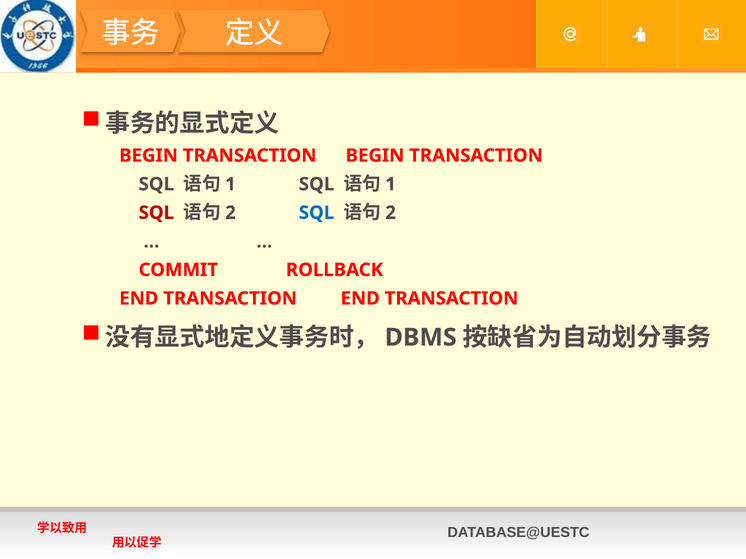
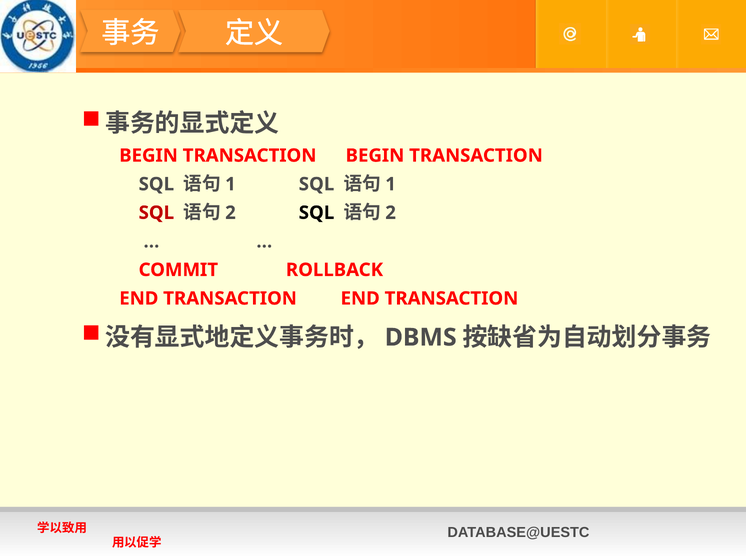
SQL at (317, 213) colour: blue -> black
